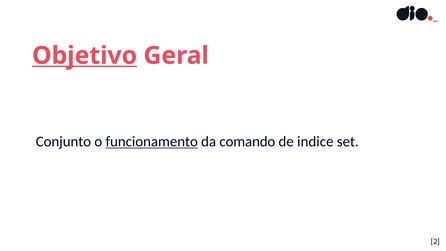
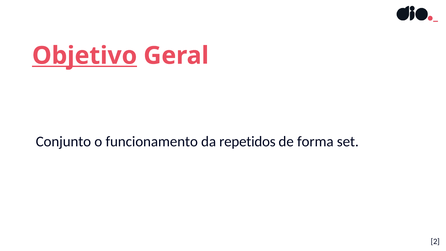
funcionamento underline: present -> none
comando: comando -> repetidos
indice: indice -> forma
